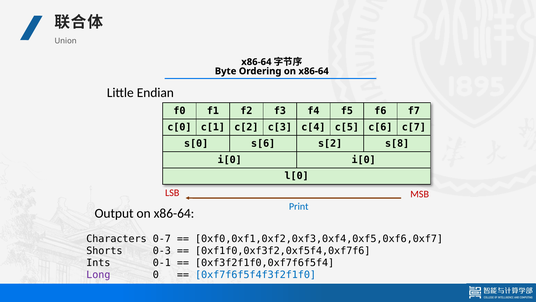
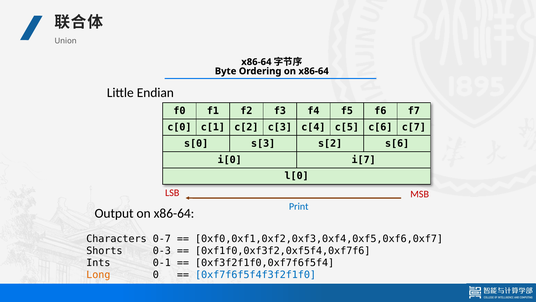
s[6: s[6 -> s[3
s[8: s[8 -> s[6
i[0 i[0: i[0 -> i[7
Long colour: purple -> orange
